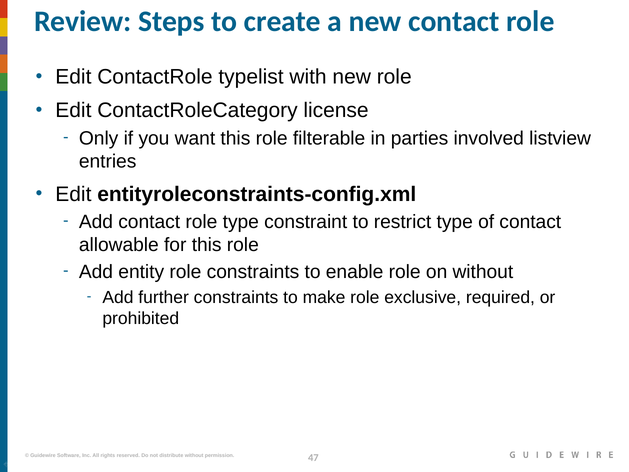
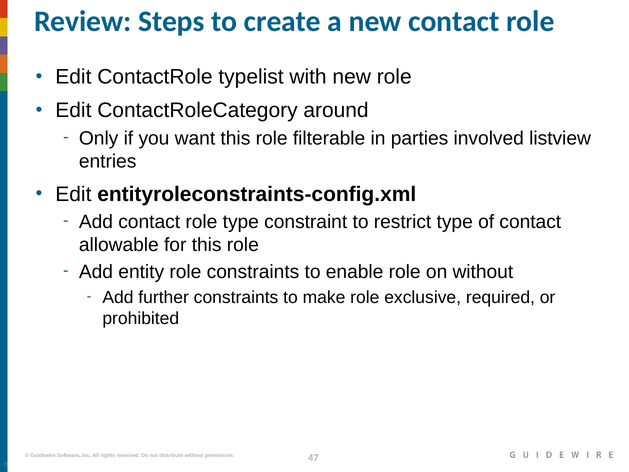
license: license -> around
